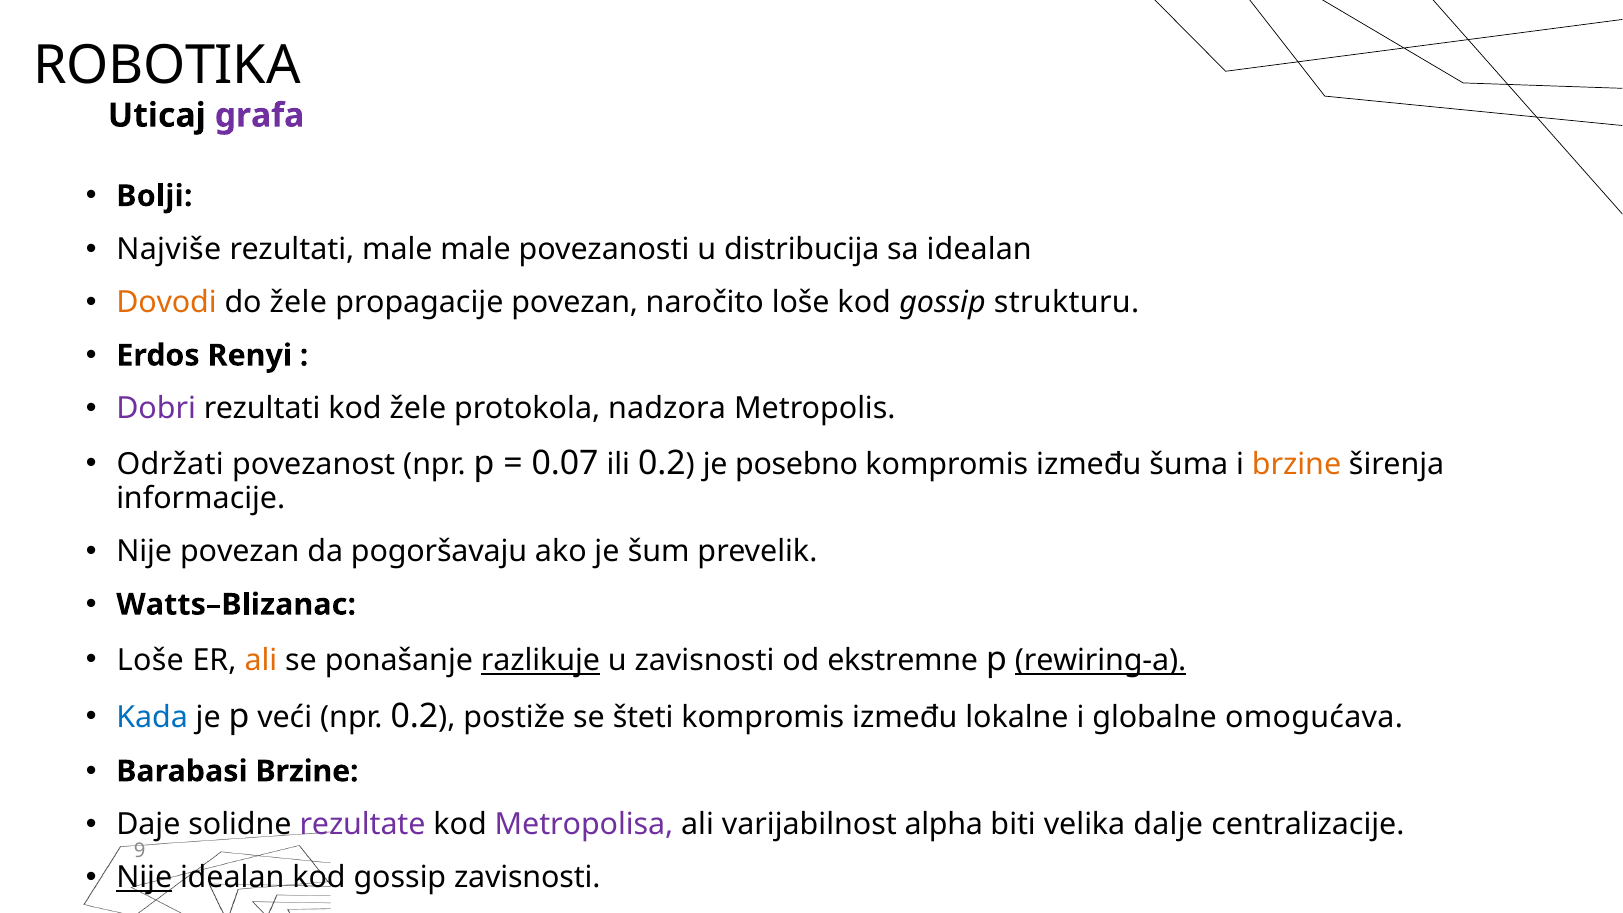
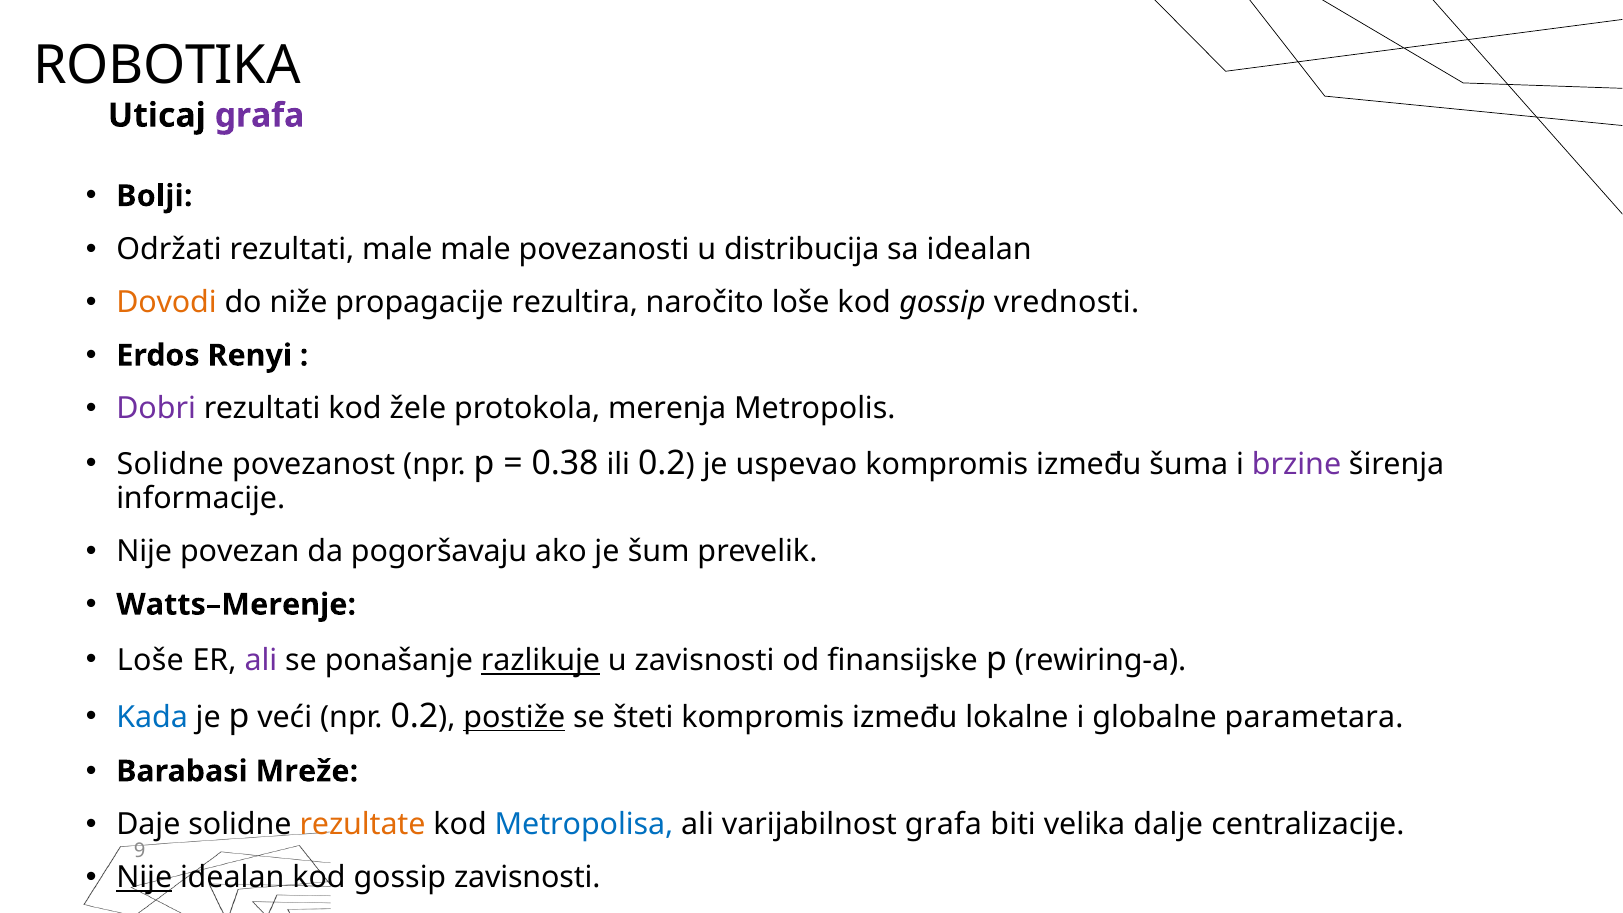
Najviše: Najviše -> Održati
do žele: žele -> niže
propagacije povezan: povezan -> rezultira
strukturu: strukturu -> vrednosti
nadzora: nadzora -> merenja
Održati at (170, 465): Održati -> Solidne
0.07: 0.07 -> 0.38
posebno: posebno -> uspevao
brzine at (1297, 465) colour: orange -> purple
Watts–Blizanac: Watts–Blizanac -> Watts–Merenje
ali at (261, 661) colour: orange -> purple
ekstremne: ekstremne -> finansijske
rewiring-a underline: present -> none
postiže underline: none -> present
omogućava: omogućava -> parametara
Barabasi Brzine: Brzine -> Mreže
rezultate colour: purple -> orange
Metropolisa colour: purple -> blue
varijabilnost alpha: alpha -> grafa
